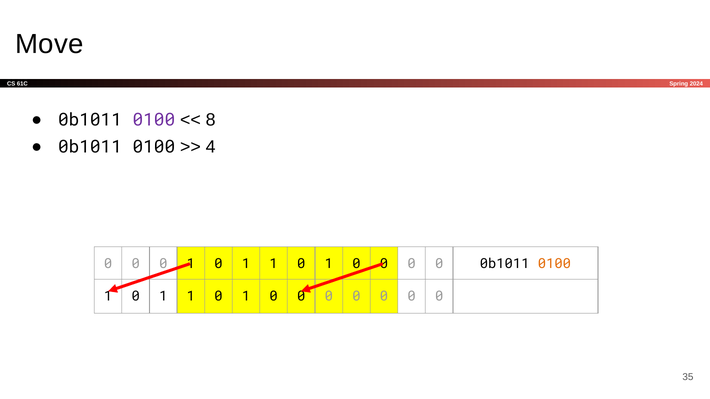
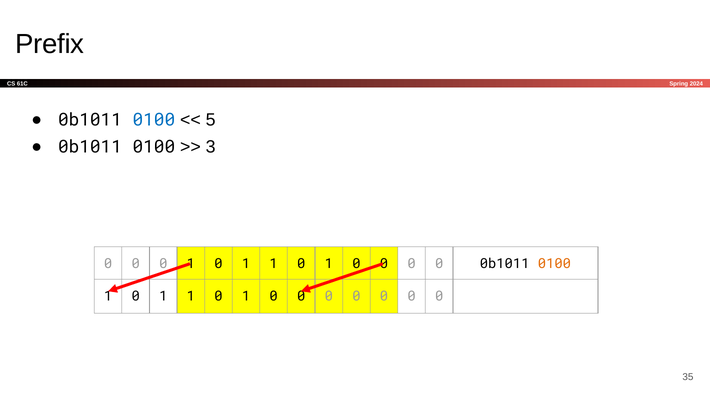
Move: Move -> Prefix
0100 at (154, 120) colour: purple -> blue
8: 8 -> 5
4: 4 -> 3
